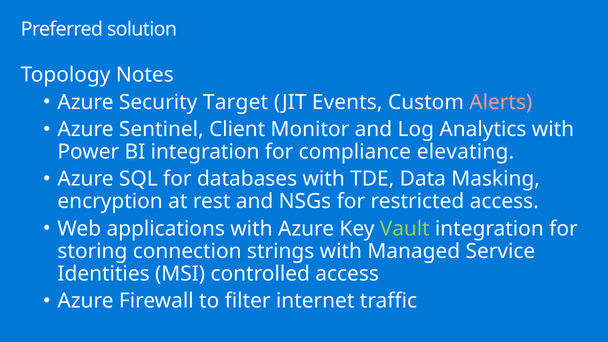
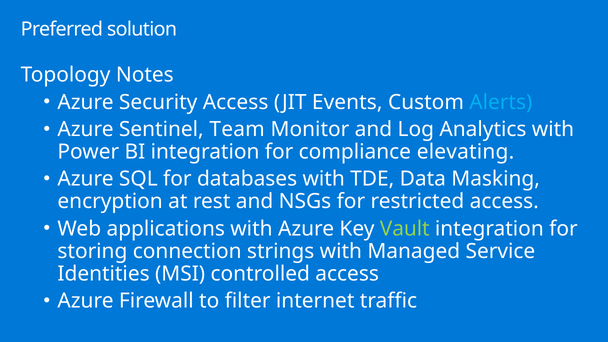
Security Target: Target -> Access
Alerts colour: pink -> light blue
Client: Client -> Team
